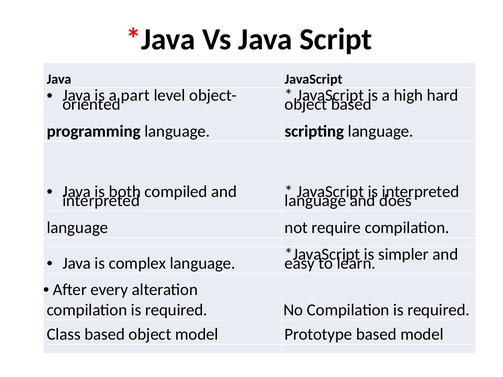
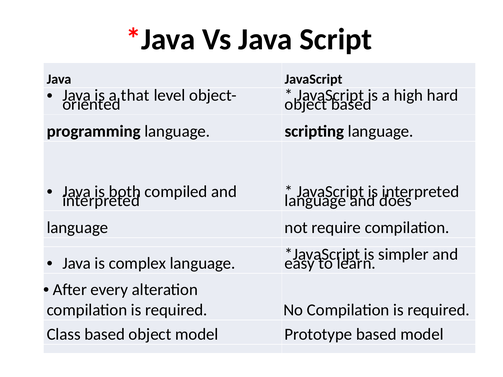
part: part -> that
